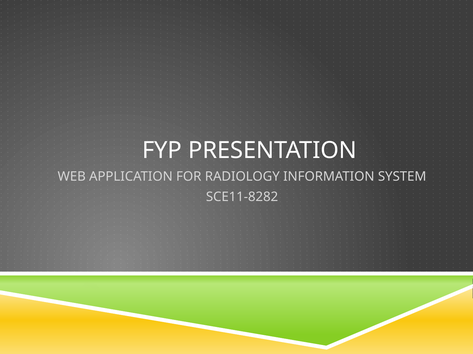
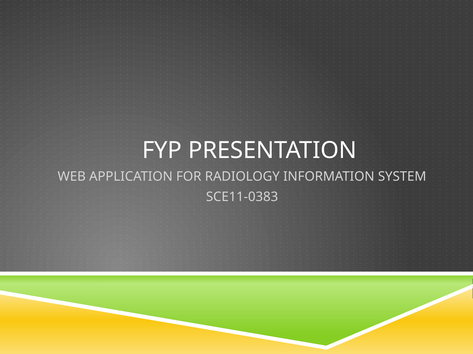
SCE11-8282: SCE11-8282 -> SCE11-0383
